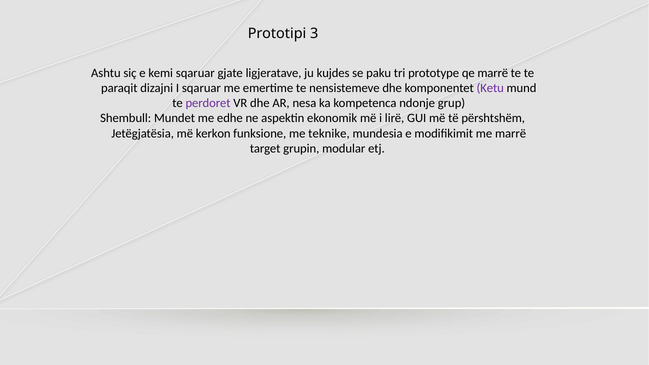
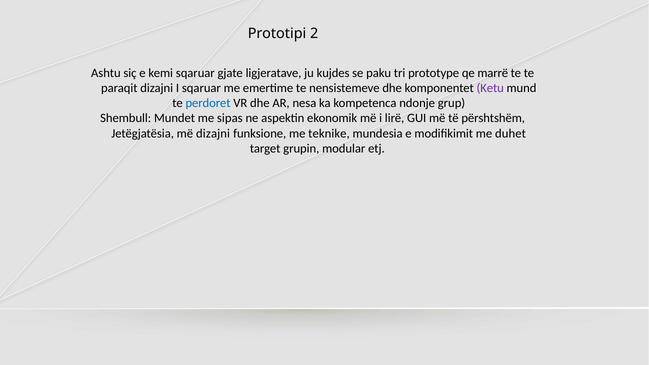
3: 3 -> 2
perdoret colour: purple -> blue
edhe: edhe -> sipas
më kerkon: kerkon -> dizajni
me marrë: marrë -> duhet
